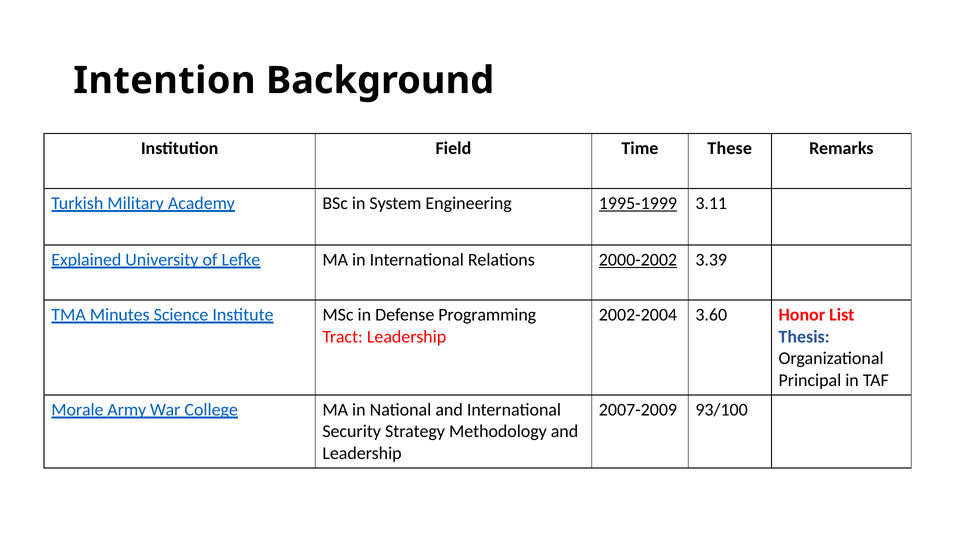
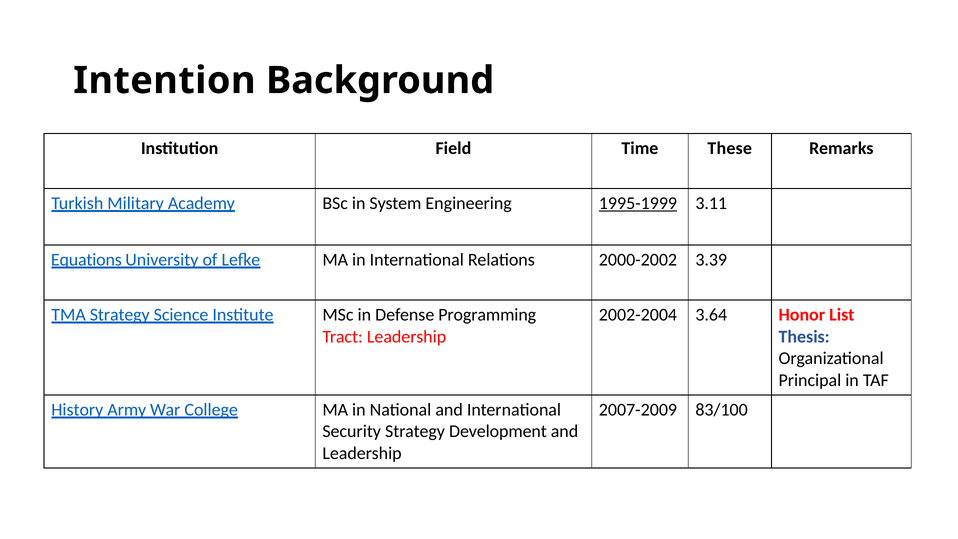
Explained: Explained -> Equations
2000-2002 underline: present -> none
TMA Minutes: Minutes -> Strategy
3.60: 3.60 -> 3.64
Morale: Morale -> History
93/100: 93/100 -> 83/100
Methodology: Methodology -> Development
